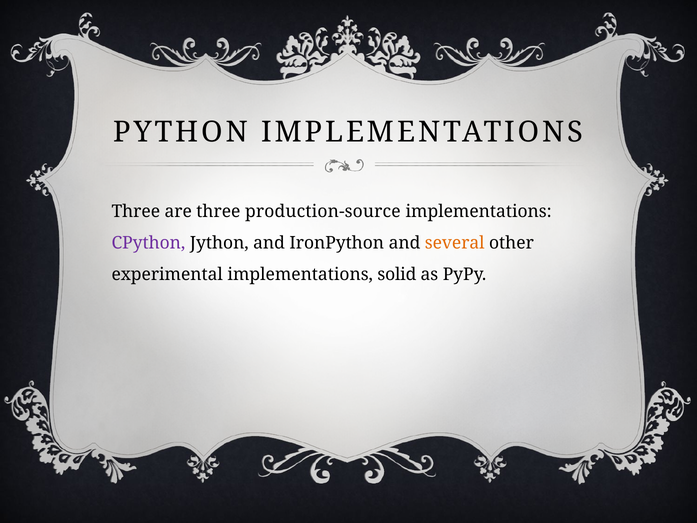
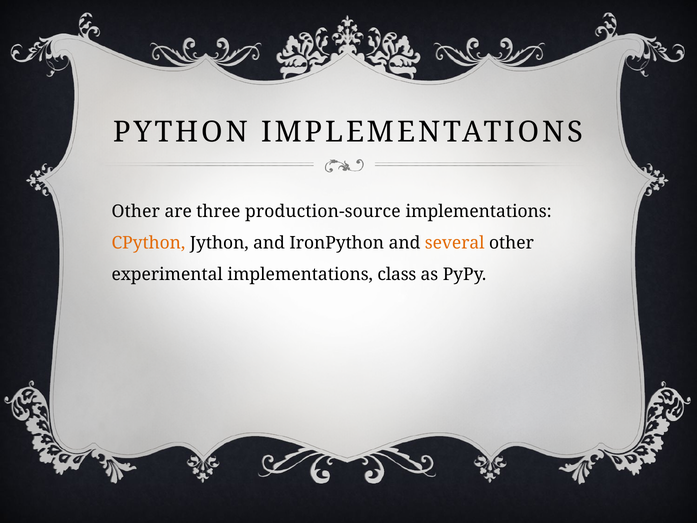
Three at (136, 211): Three -> Other
CPython colour: purple -> orange
solid: solid -> class
